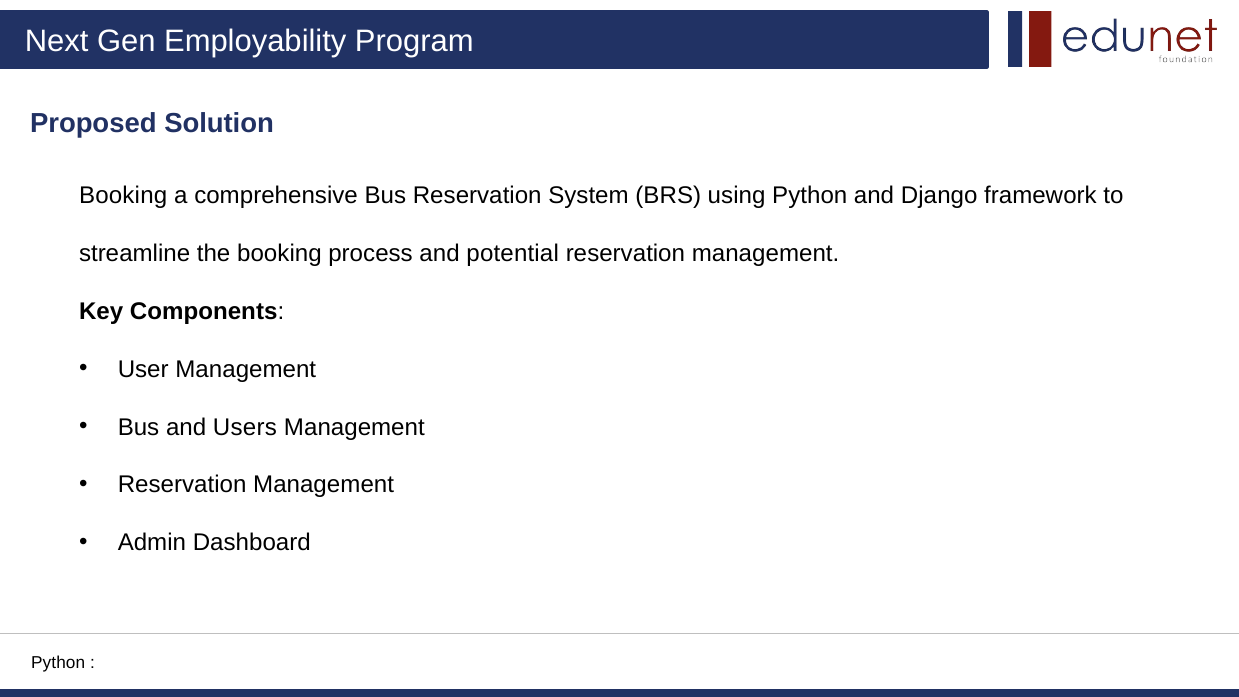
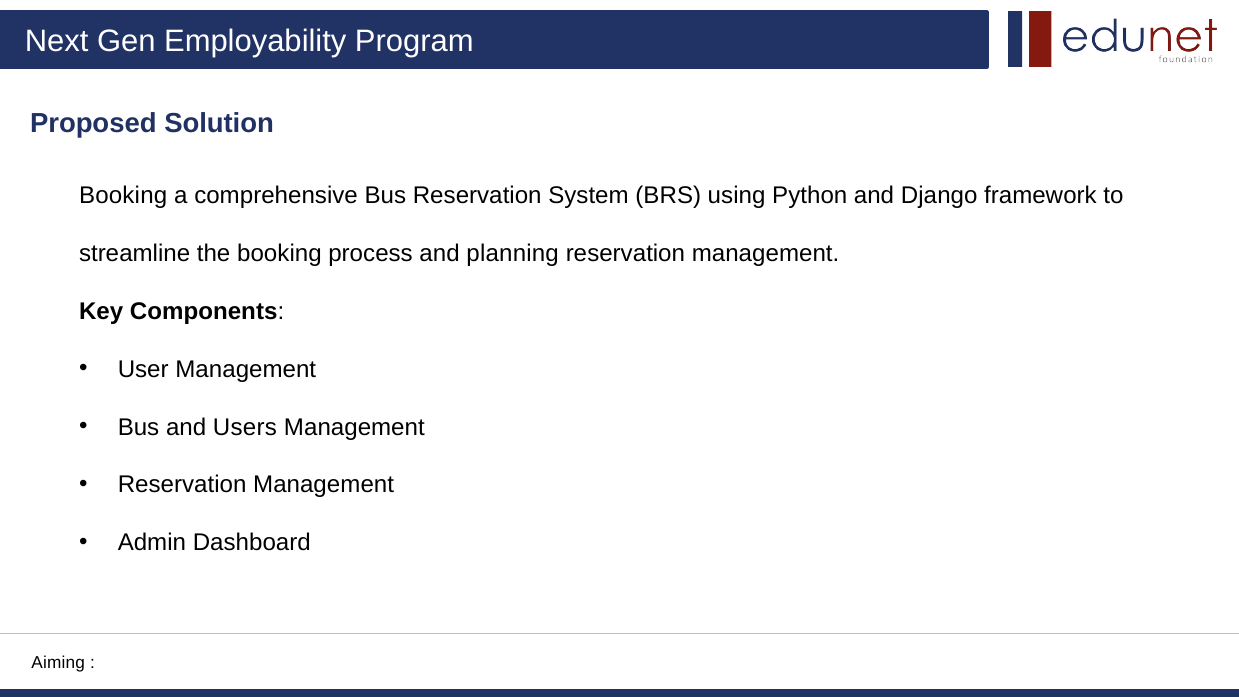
potential: potential -> planning
Python at (58, 663): Python -> Aiming
